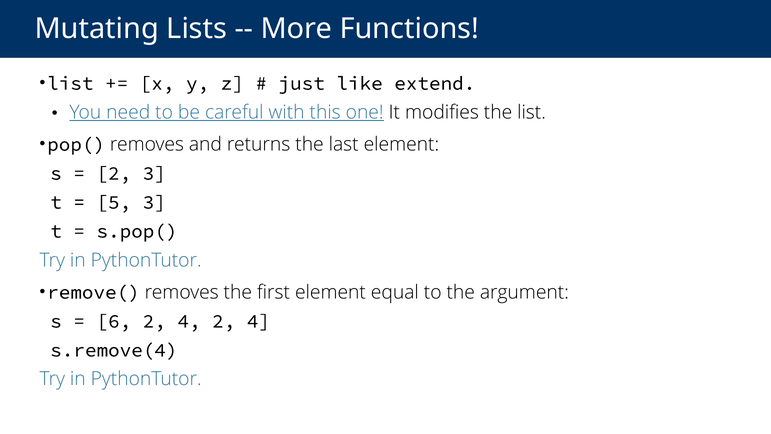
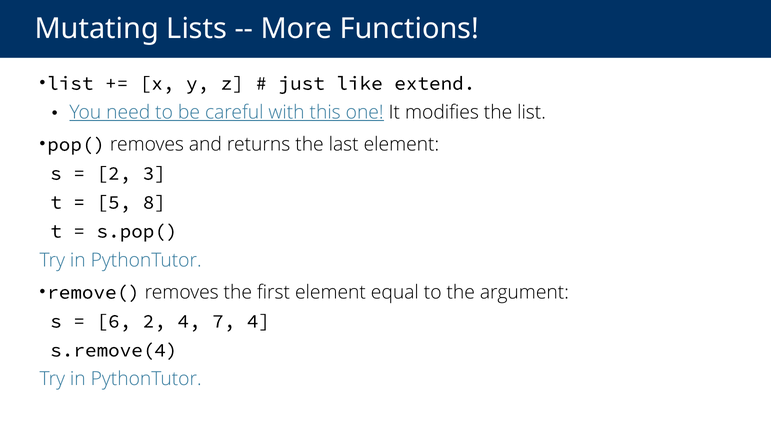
5 3: 3 -> 8
4 2: 2 -> 7
